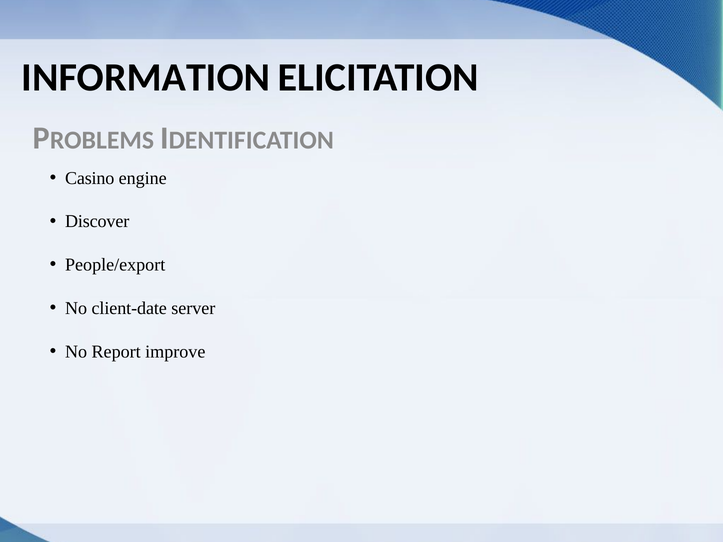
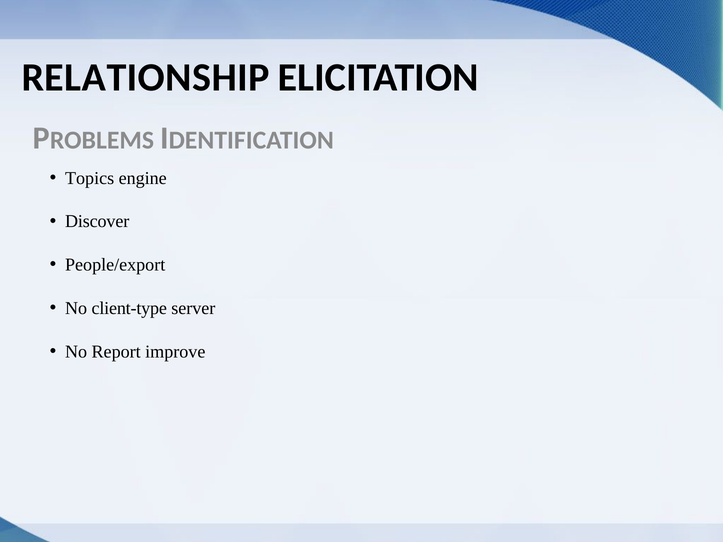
INFORMATION: INFORMATION -> RELATIONSHIP
Casino: Casino -> Topics
client-date: client-date -> client-type
